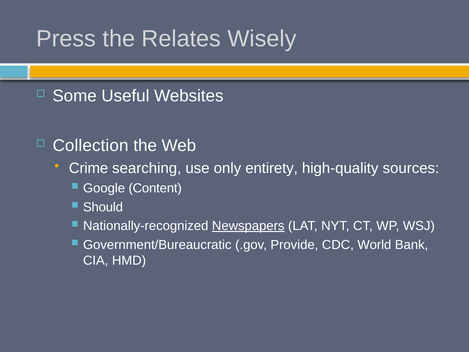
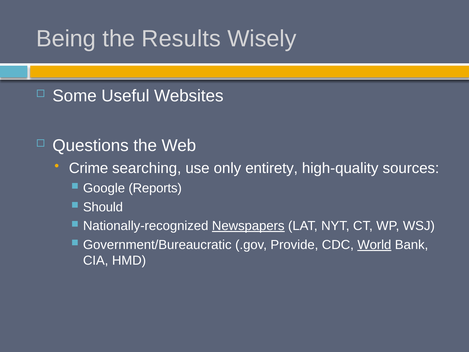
Press: Press -> Being
Relates: Relates -> Results
Collection: Collection -> Questions
Content: Content -> Reports
World underline: none -> present
